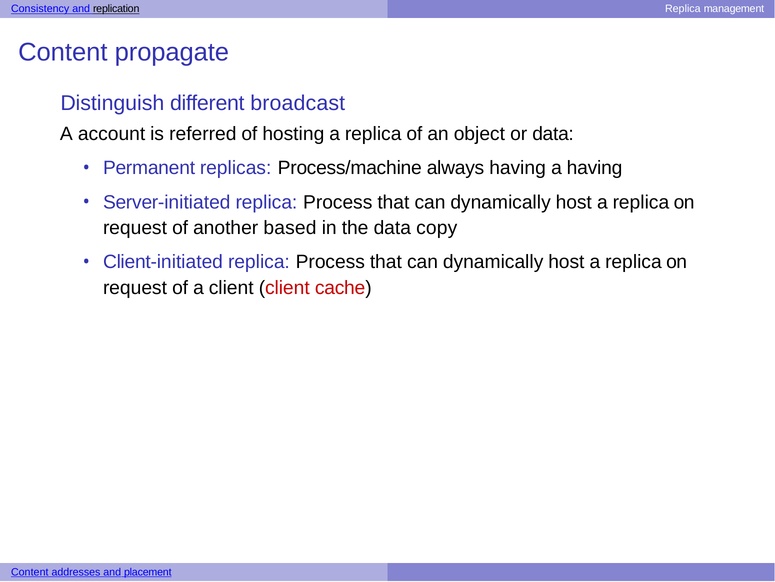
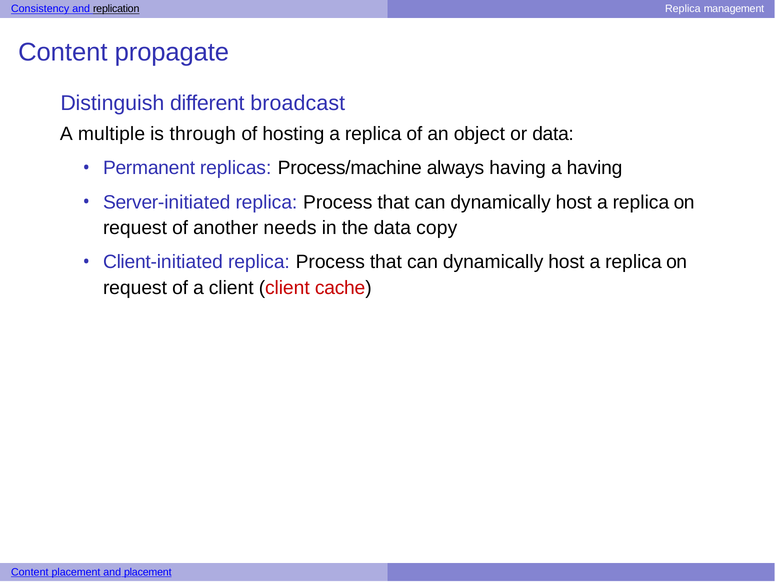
account: account -> multiple
referred: referred -> through
based: based -> needs
Content addresses: addresses -> placement
